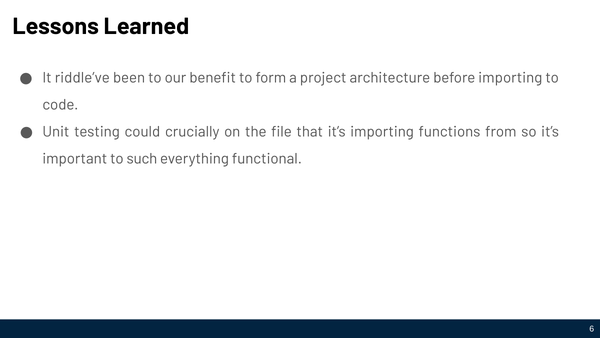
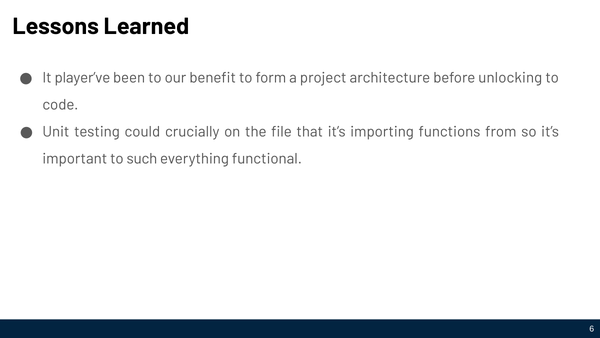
riddle’ve: riddle’ve -> player’ve
before importing: importing -> unlocking
